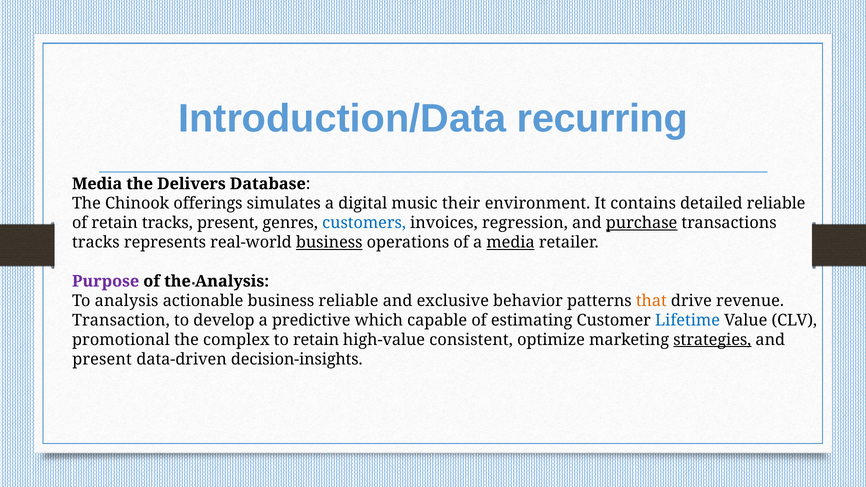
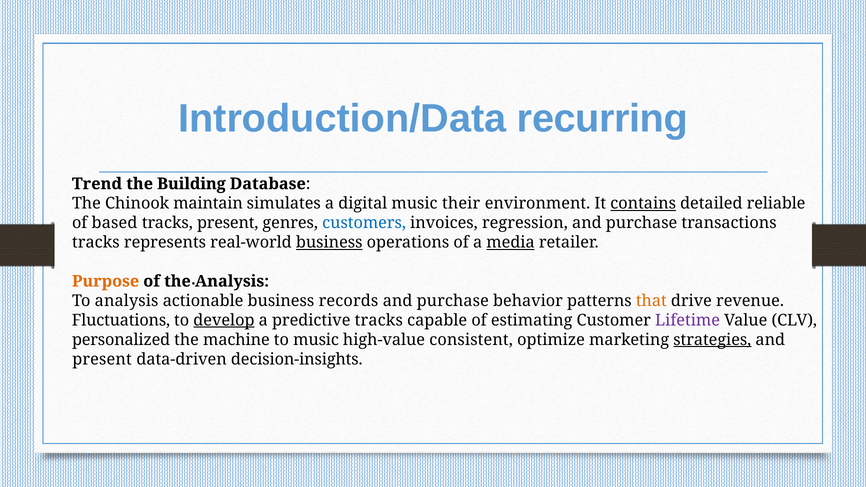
Media at (97, 184): Media -> Trend
Delivers: Delivers -> Building
offerings: offerings -> maintain
contains underline: none -> present
of retain: retain -> based
purchase at (642, 223) underline: present -> none
Purpose colour: purple -> orange
business reliable: reliable -> records
exclusive at (453, 301): exclusive -> purchase
Transaction: Transaction -> Fluctuations
develop underline: none -> present
predictive which: which -> tracks
Lifetime colour: blue -> purple
promotional: promotional -> personalized
complex: complex -> machine
to retain: retain -> music
